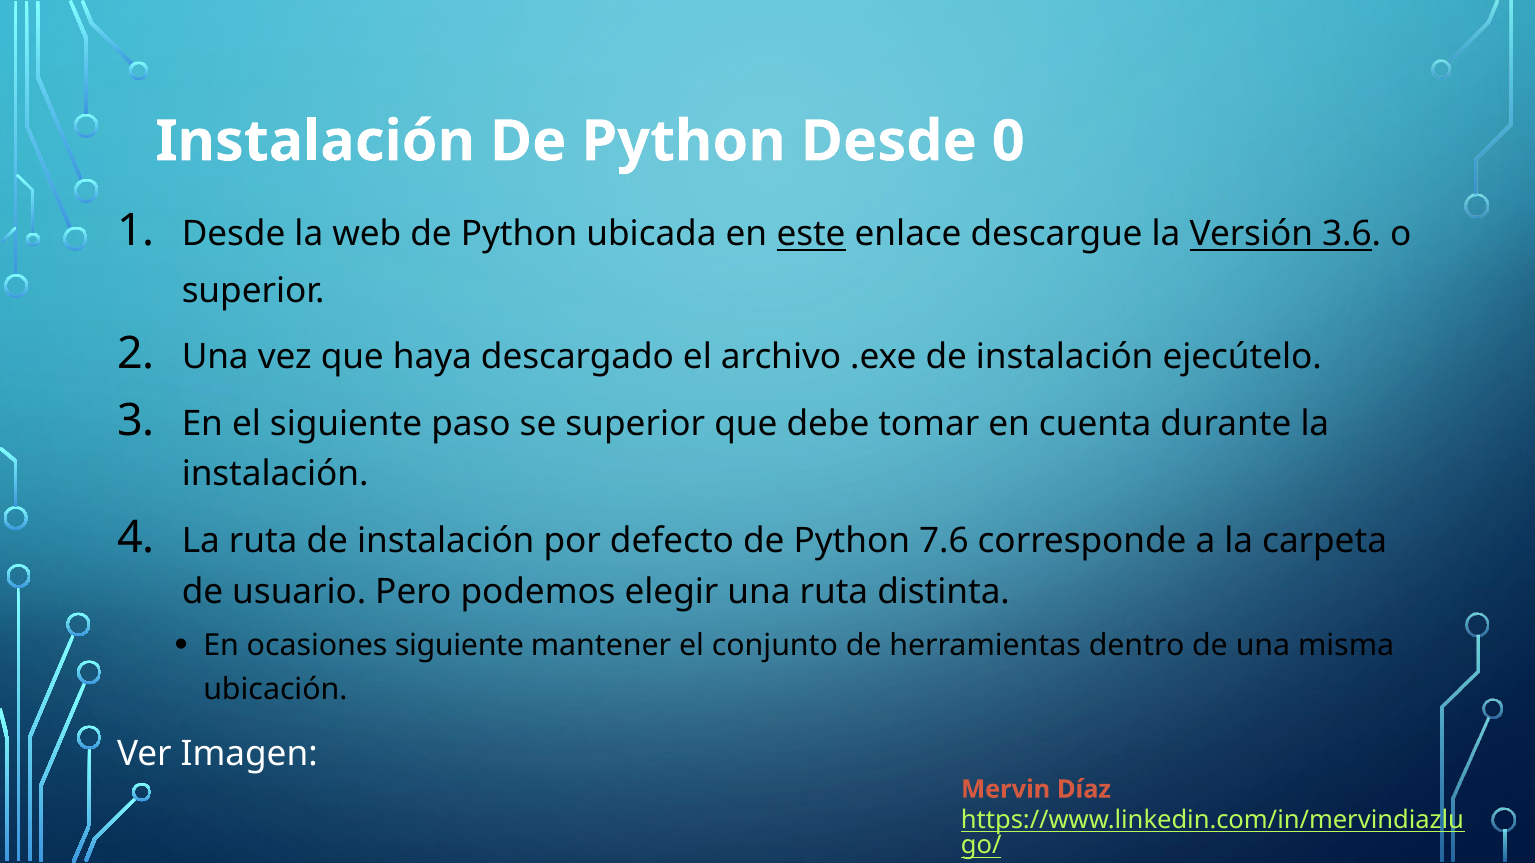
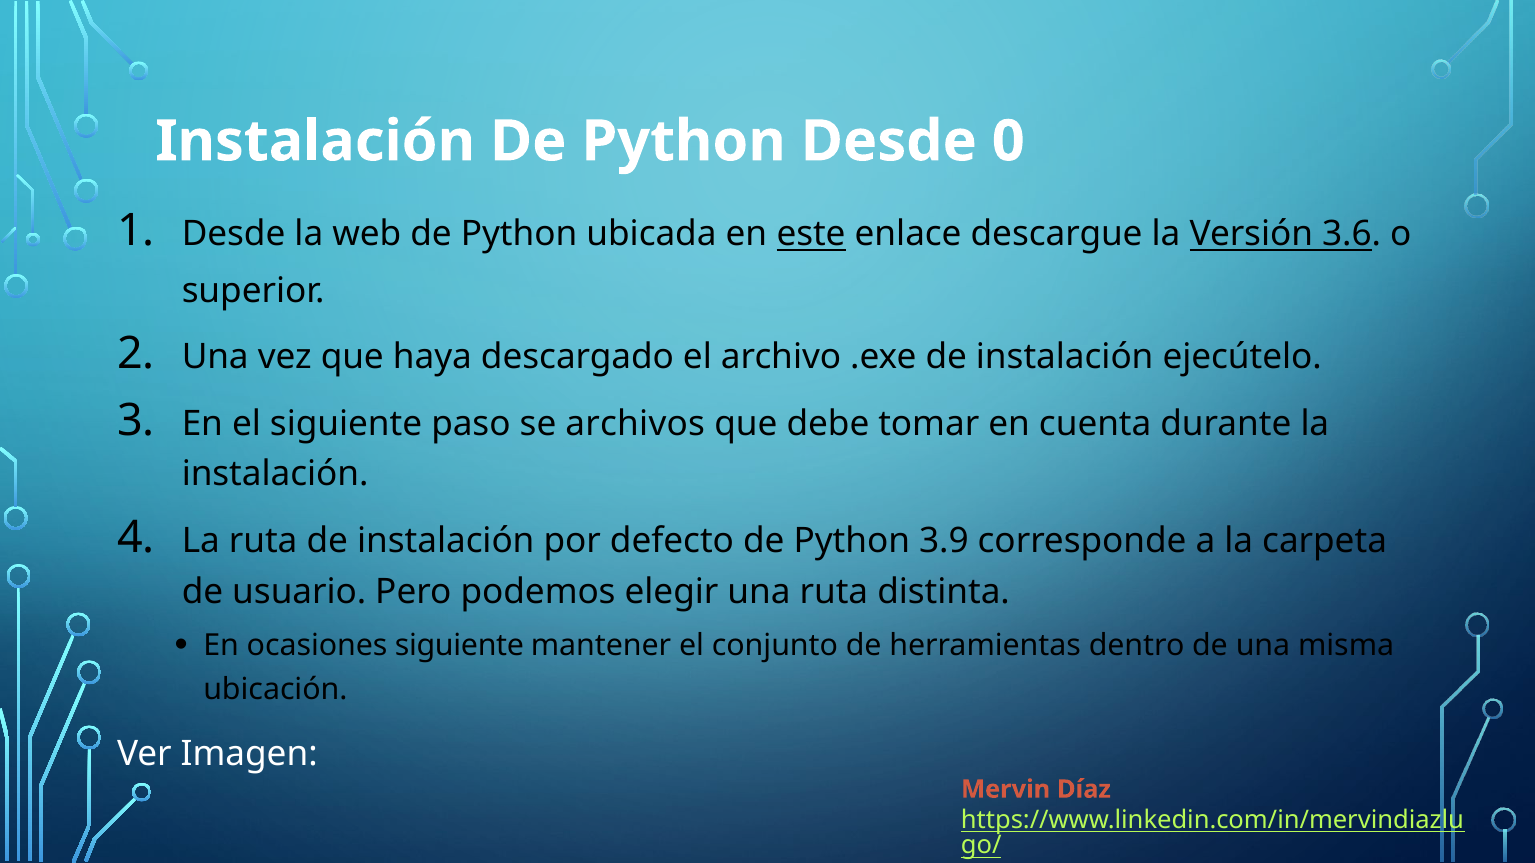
se superior: superior -> archivos
7.6: 7.6 -> 3.9
